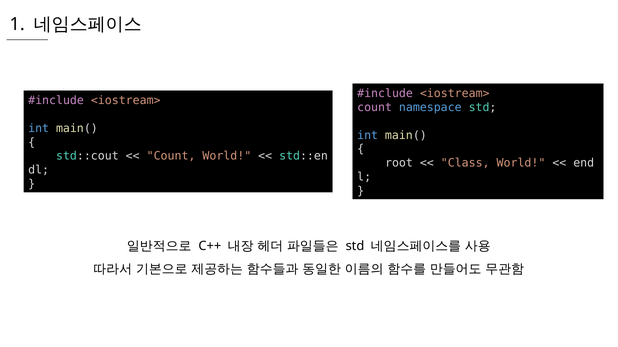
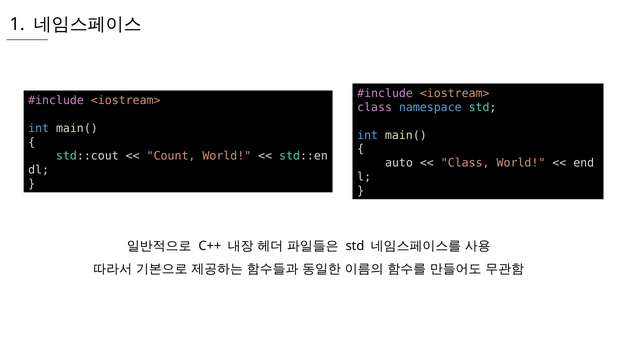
count at (375, 108): count -> class
root: root -> auto
